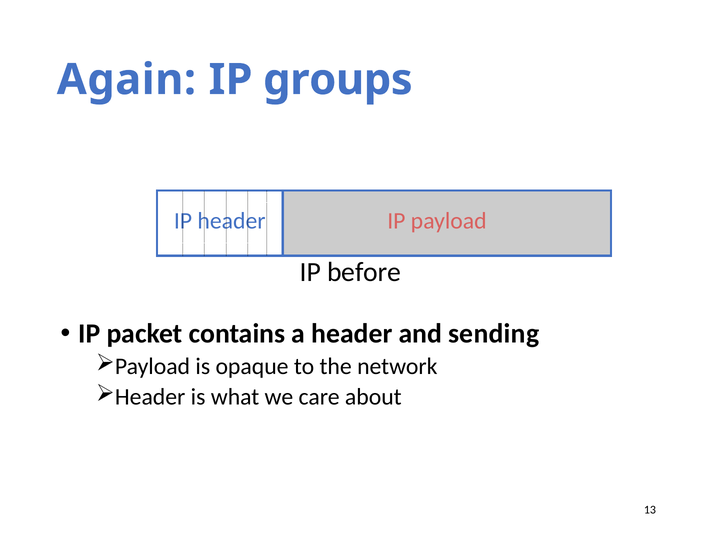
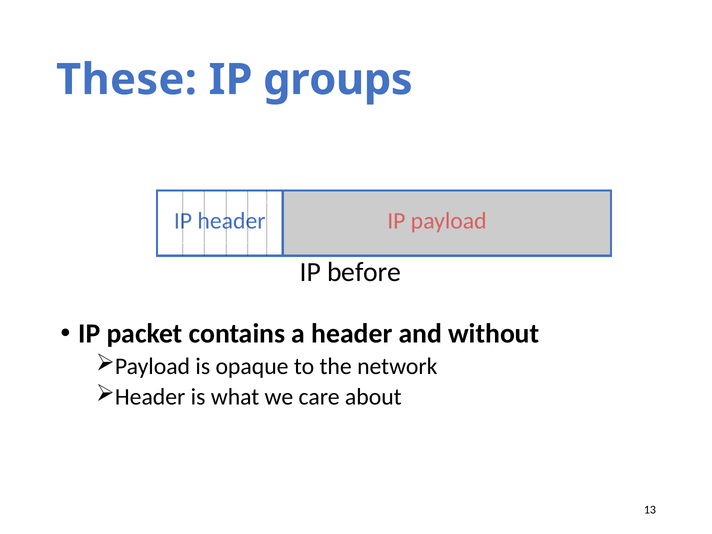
Again: Again -> These
sending: sending -> without
